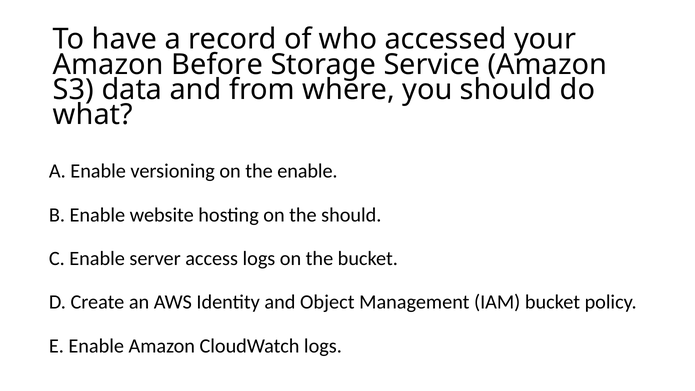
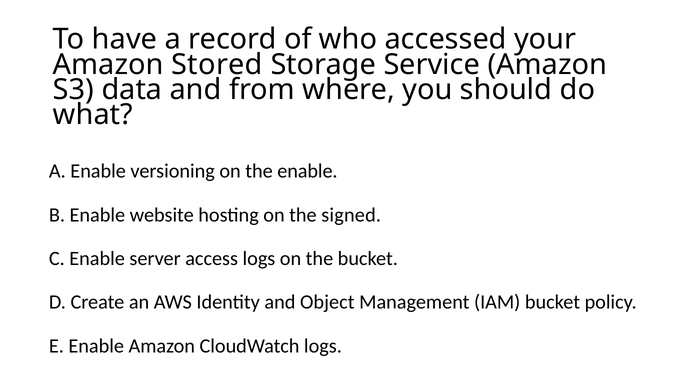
Before: Before -> Stored
the should: should -> signed
